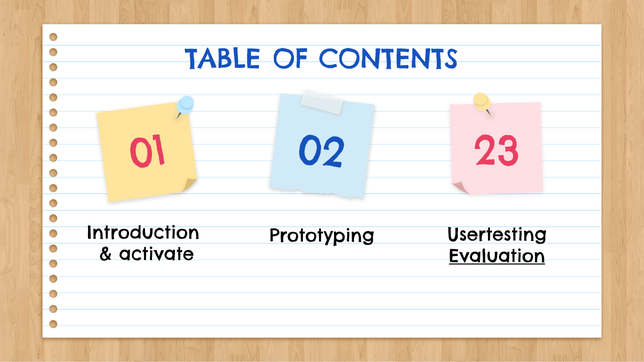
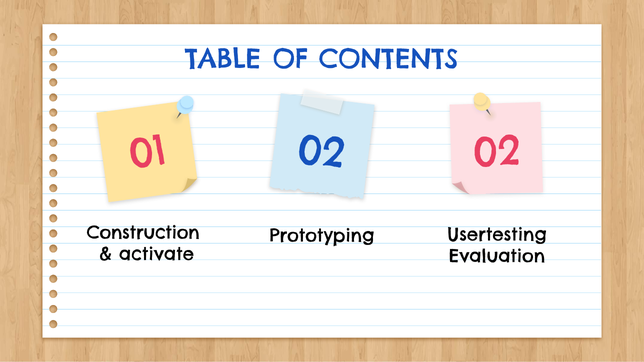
23: 23 -> 02
Introduction: Introduction -> Construction
Evaluation underline: present -> none
